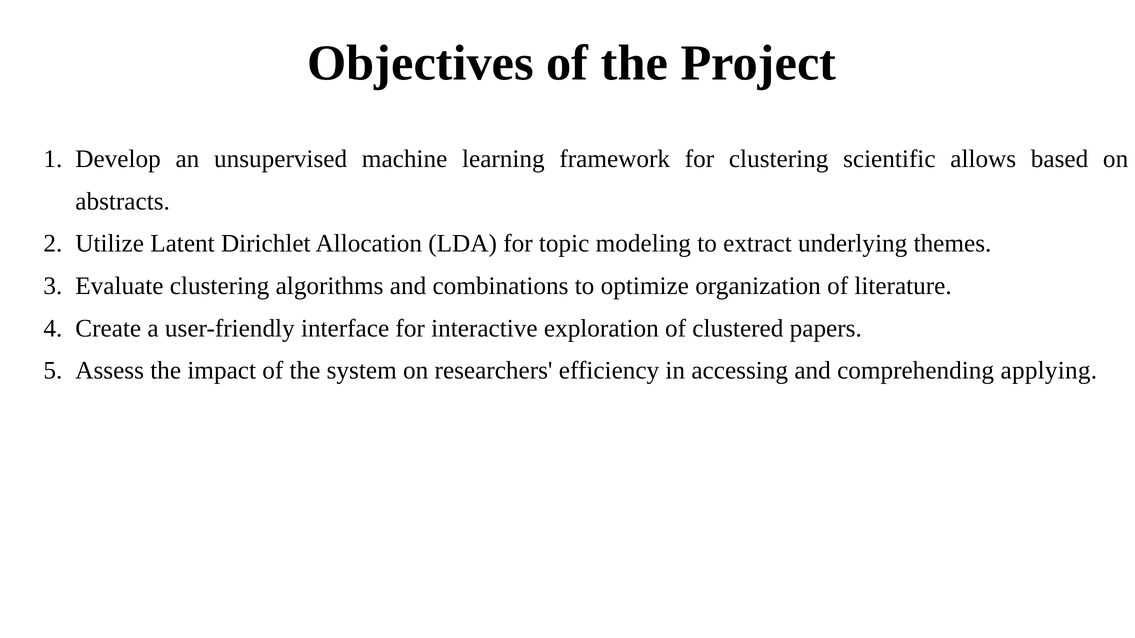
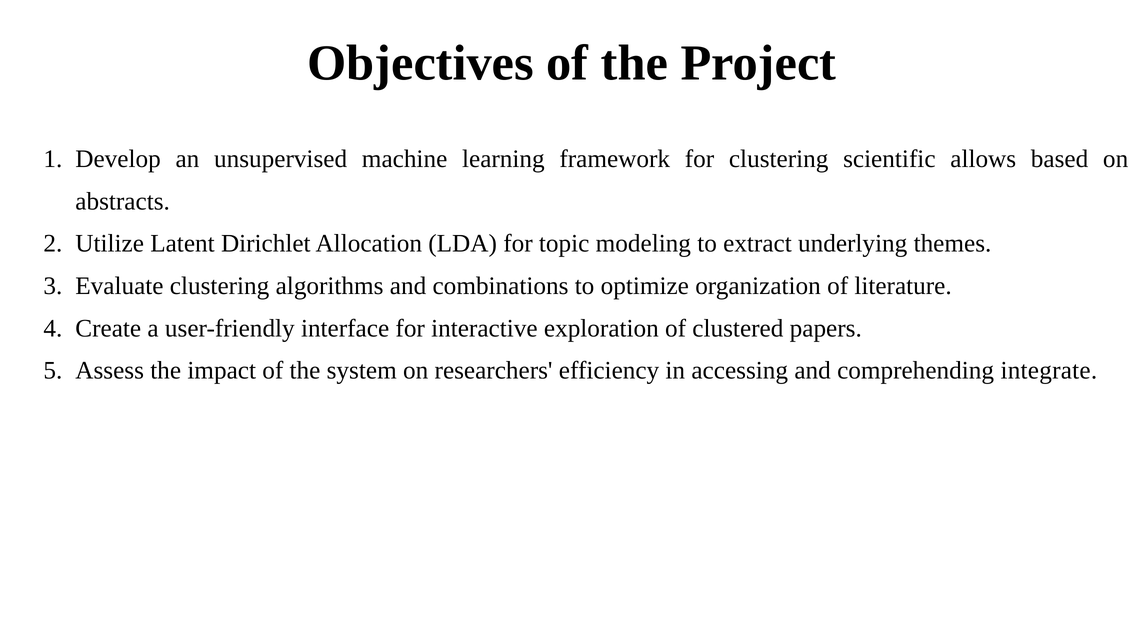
applying: applying -> integrate
